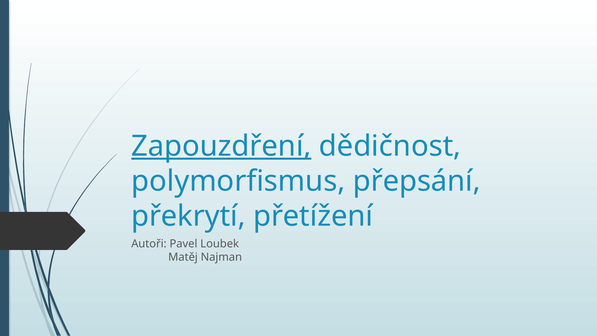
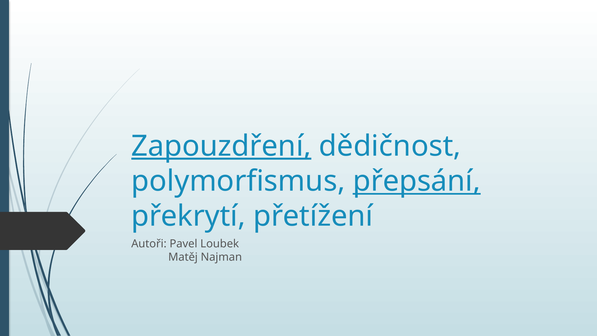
přepsání underline: none -> present
